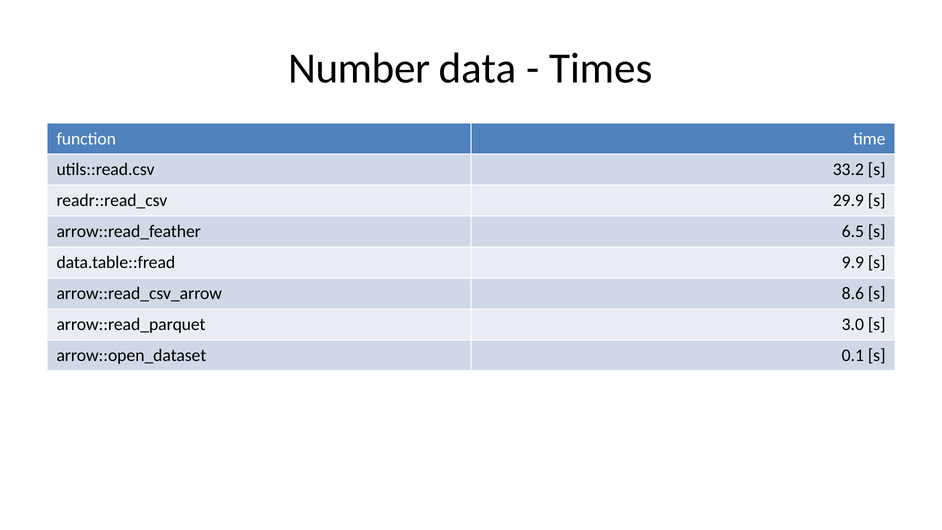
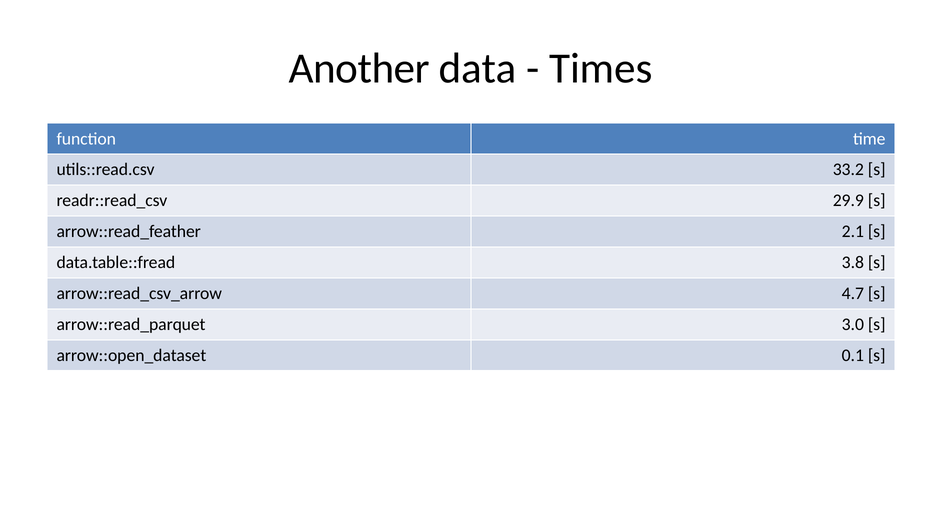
Number: Number -> Another
6.5: 6.5 -> 2.1
9.9: 9.9 -> 3.8
8.6: 8.6 -> 4.7
